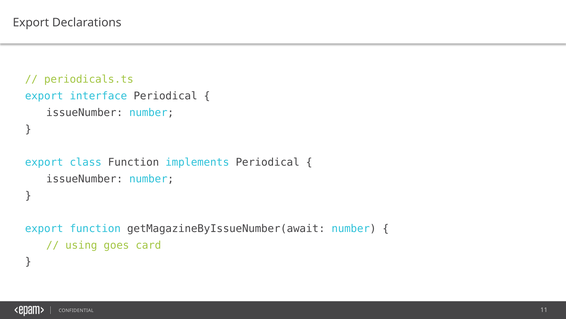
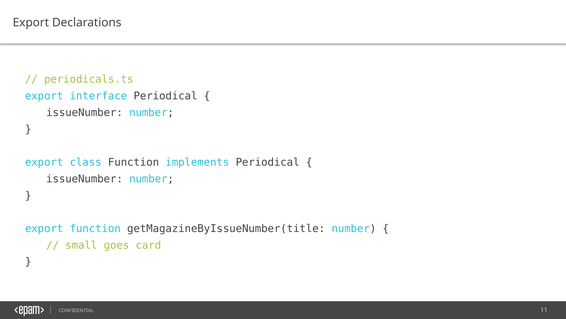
getMagazineByIssueNumber(await: getMagazineByIssueNumber(await -> getMagazineByIssueNumber(title
using: using -> small
